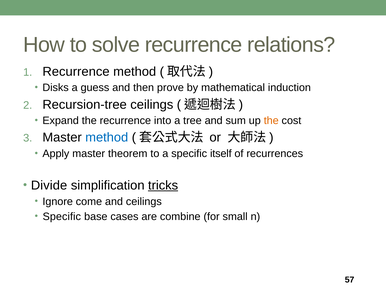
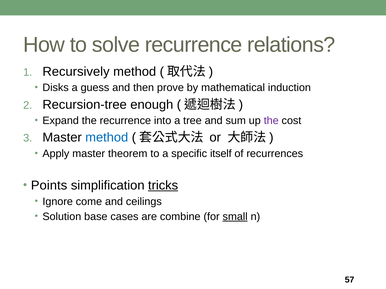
Recurrence at (76, 72): Recurrence -> Recursively
Recursion-tree ceilings: ceilings -> enough
the at (271, 121) colour: orange -> purple
Divide: Divide -> Points
Specific at (62, 217): Specific -> Solution
small underline: none -> present
